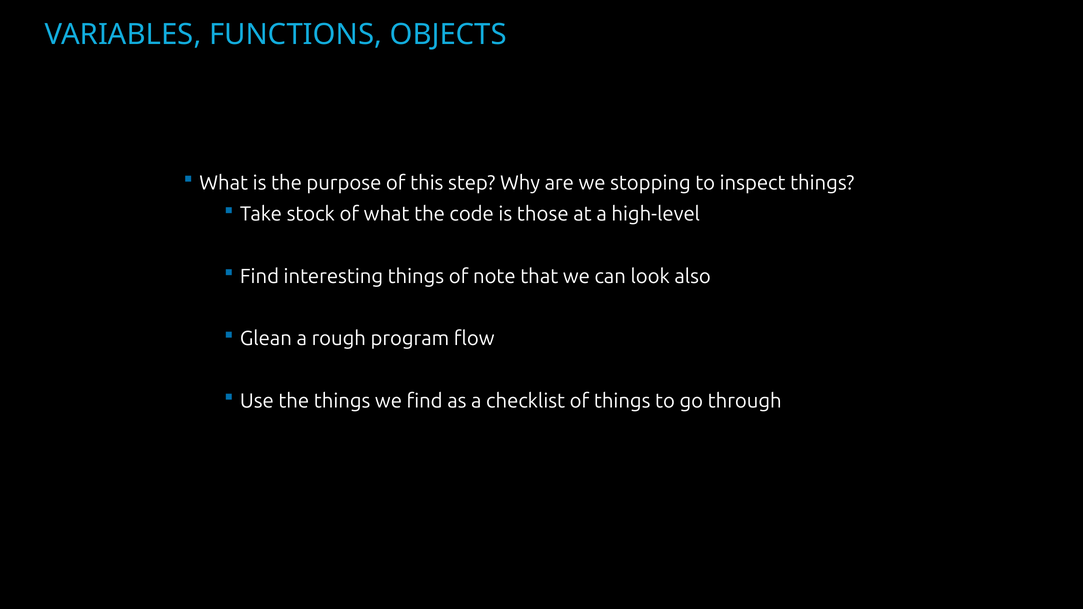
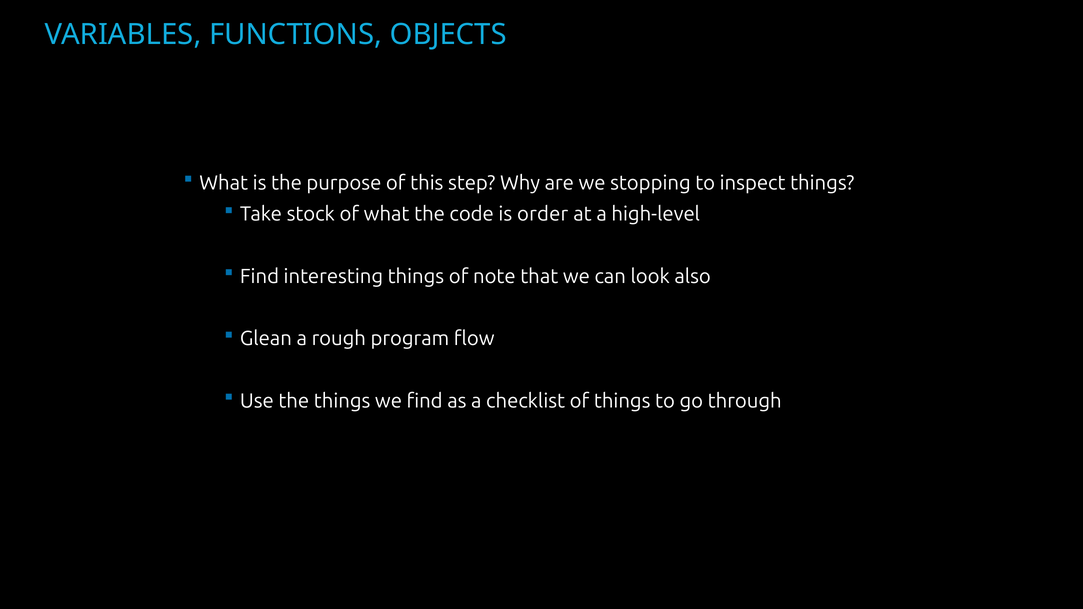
those: those -> order
